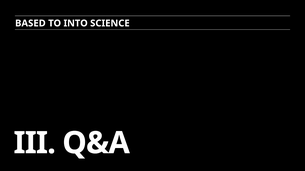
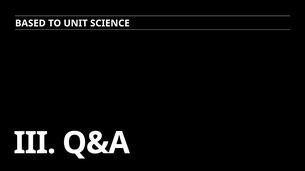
INTO: INTO -> UNIT
